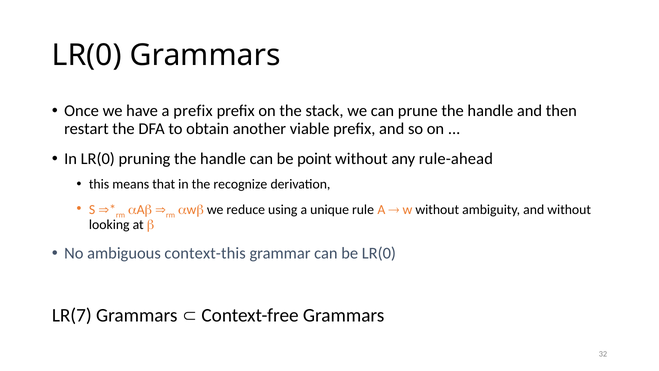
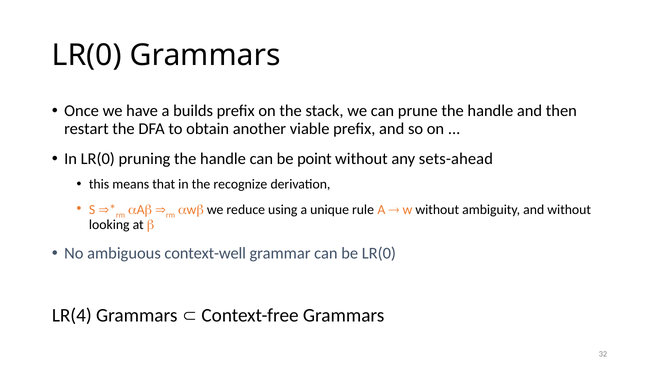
a prefix: prefix -> builds
rule-ahead: rule-ahead -> sets-ahead
context-this: context-this -> context-well
LR(7: LR(7 -> LR(4
